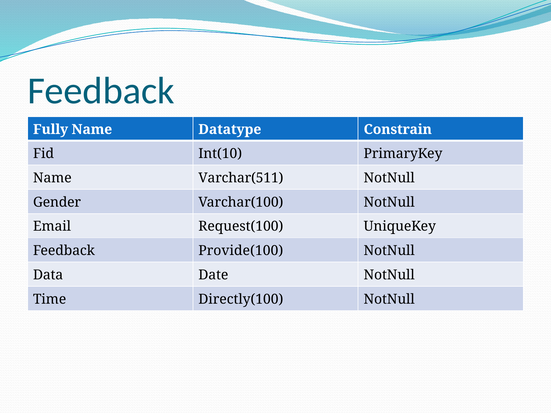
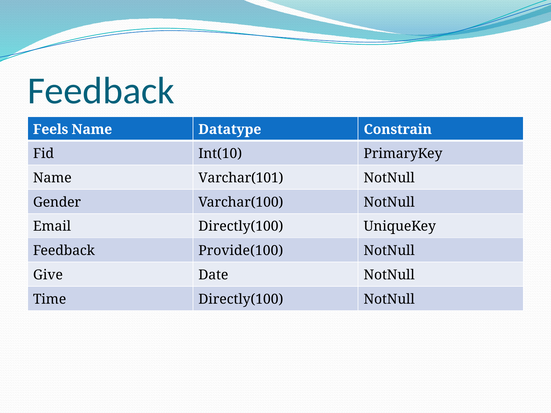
Fully: Fully -> Feels
Varchar(511: Varchar(511 -> Varchar(101
Email Request(100: Request(100 -> Directly(100
Data: Data -> Give
